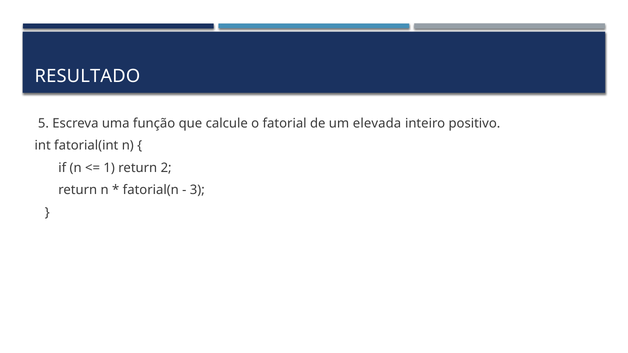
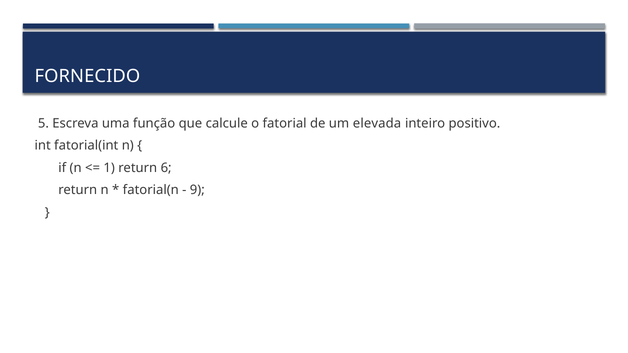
RESULTADO: RESULTADO -> FORNECIDO
2: 2 -> 6
3: 3 -> 9
